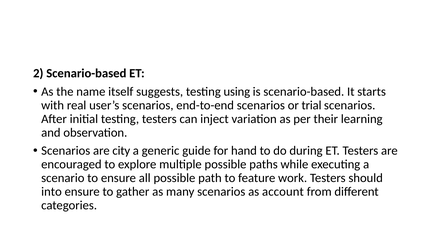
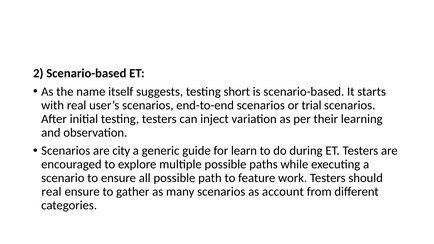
using: using -> short
hand: hand -> learn
into at (51, 192): into -> real
